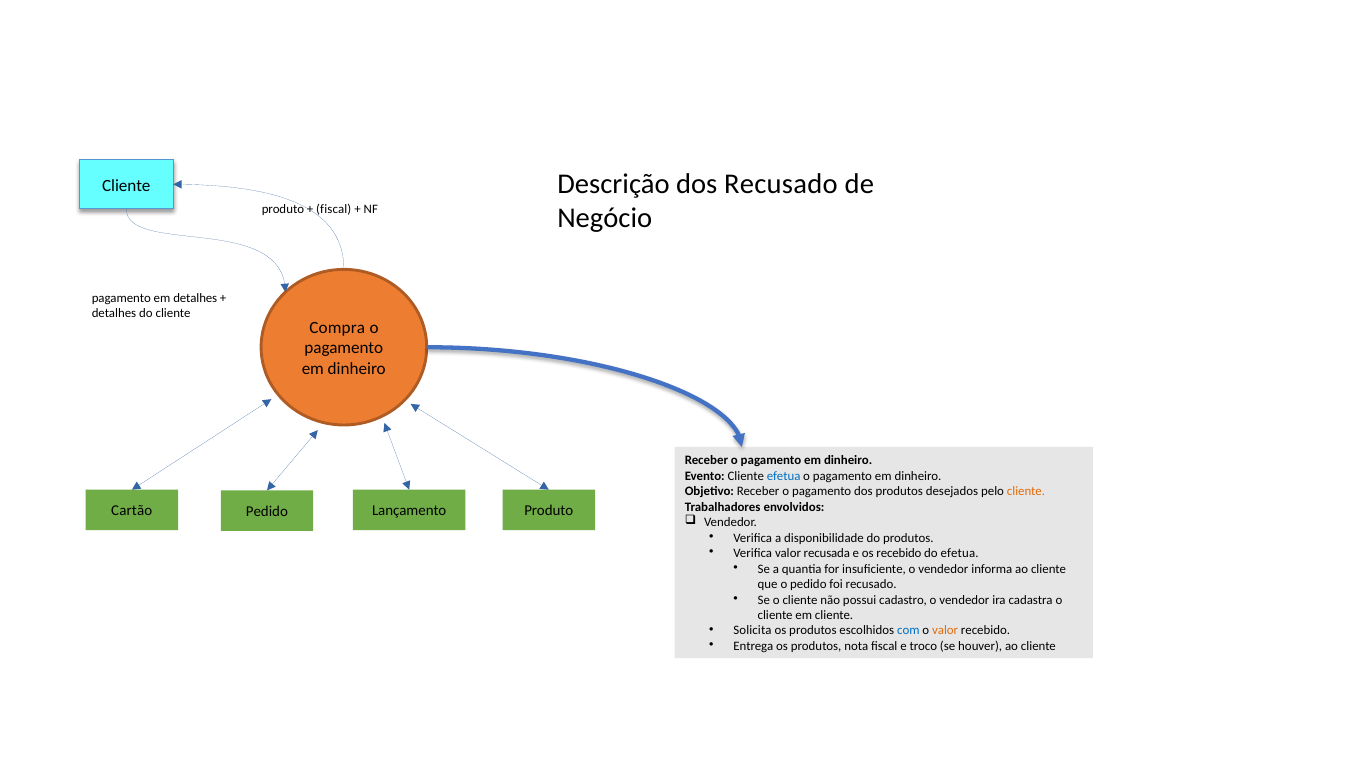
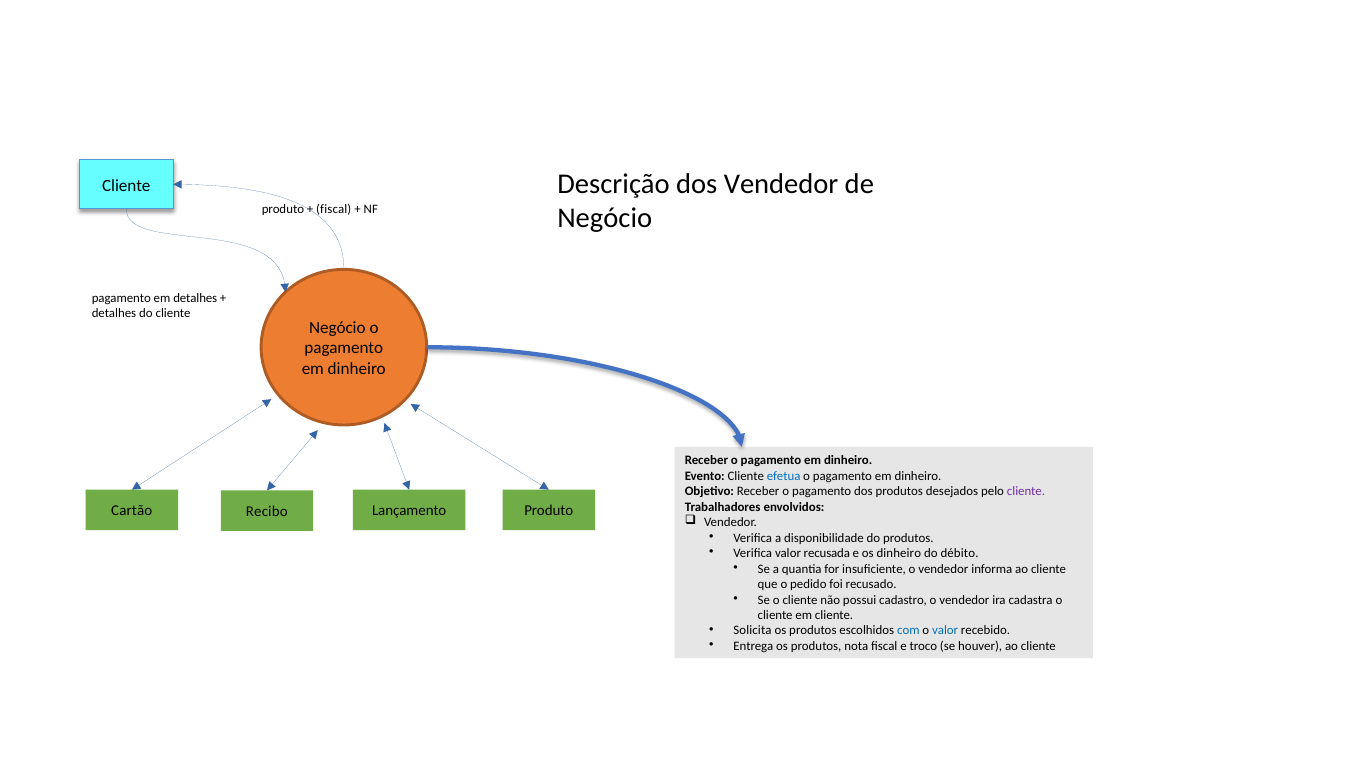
dos Recusado: Recusado -> Vendedor
Compra at (337, 328): Compra -> Negócio
cliente at (1026, 492) colour: orange -> purple
Pedido at (267, 512): Pedido -> Recibo
os recebido: recebido -> dinheiro
do efetua: efetua -> débito
valor at (945, 631) colour: orange -> blue
